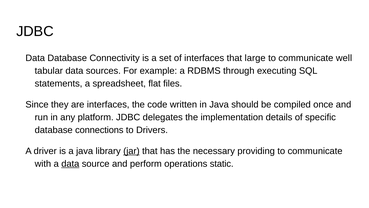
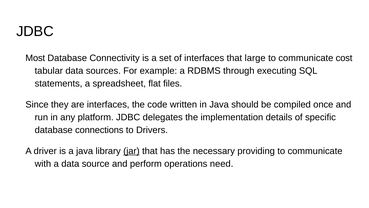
Data at (35, 58): Data -> Most
well: well -> cost
data at (70, 163) underline: present -> none
static: static -> need
